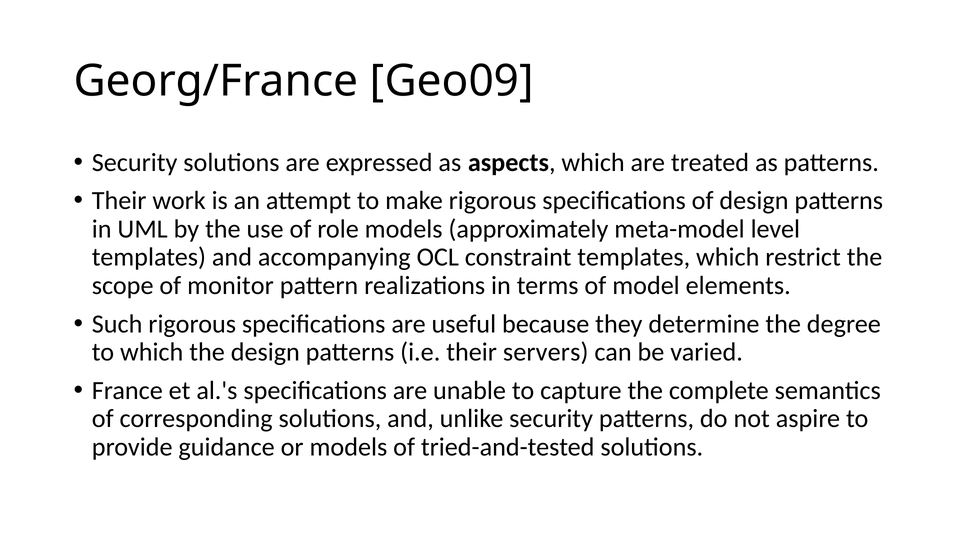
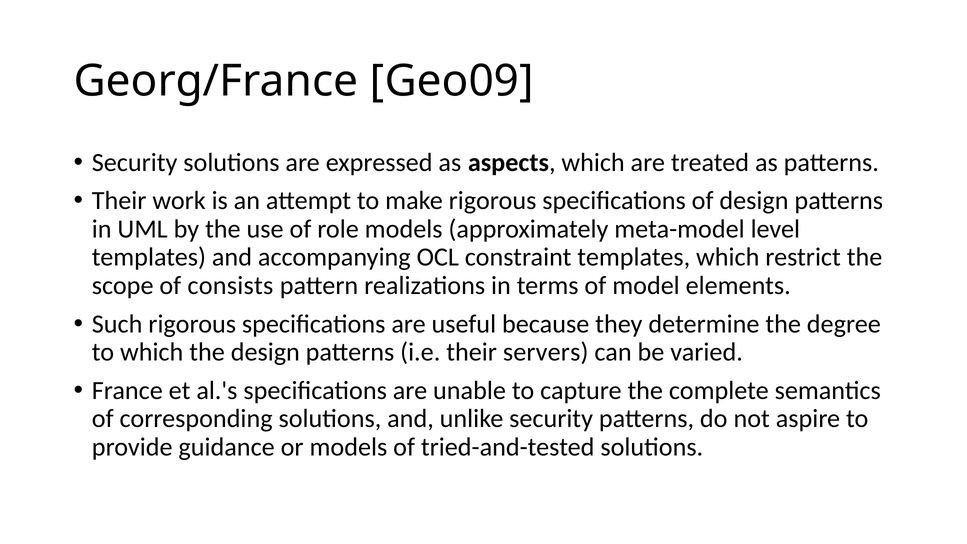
monitor: monitor -> consists
